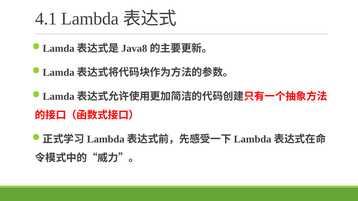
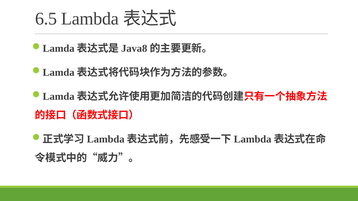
4.1: 4.1 -> 6.5
